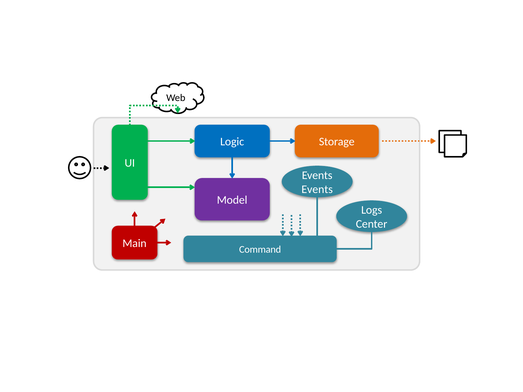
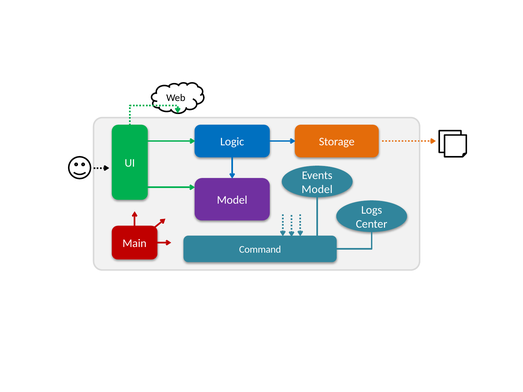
Events at (317, 189): Events -> Model
